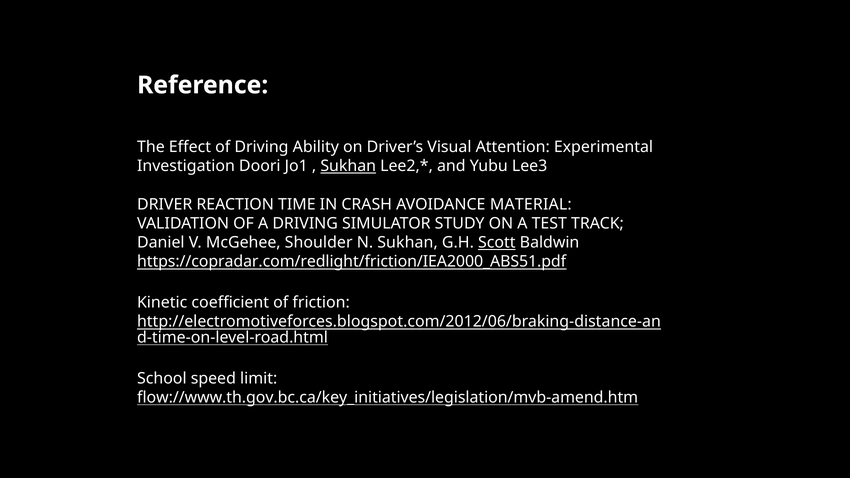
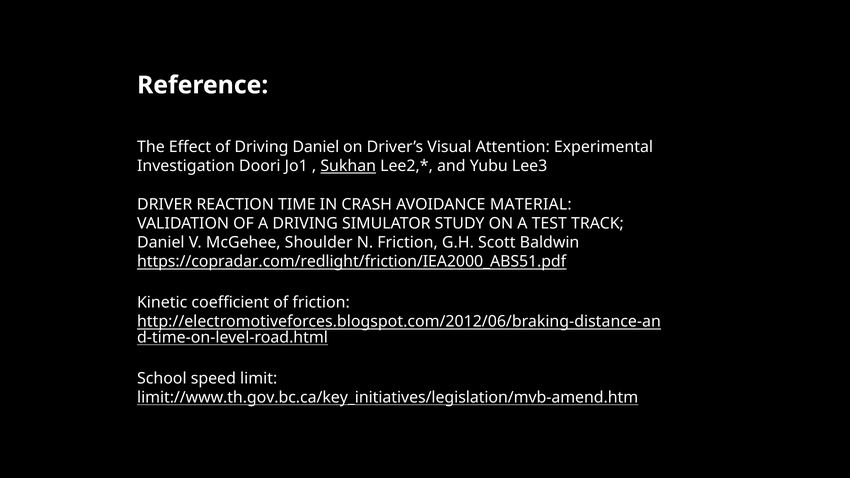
Driving Ability: Ability -> Daniel
N Sukhan: Sukhan -> Friction
Scott underline: present -> none
flow://www.th.gov.bc.ca/key_initiatives/legislation/mvb-amend.htm: flow://www.th.gov.bc.ca/key_initiatives/legislation/mvb-amend.htm -> limit://www.th.gov.bc.ca/key_initiatives/legislation/mvb-amend.htm
